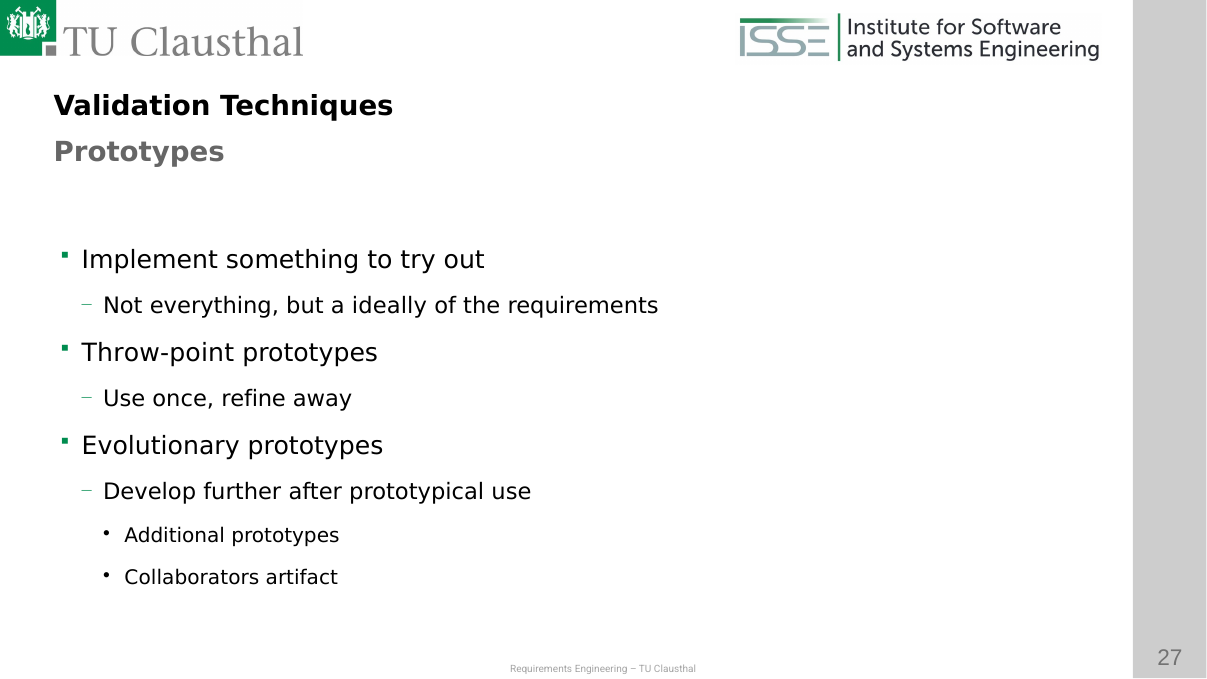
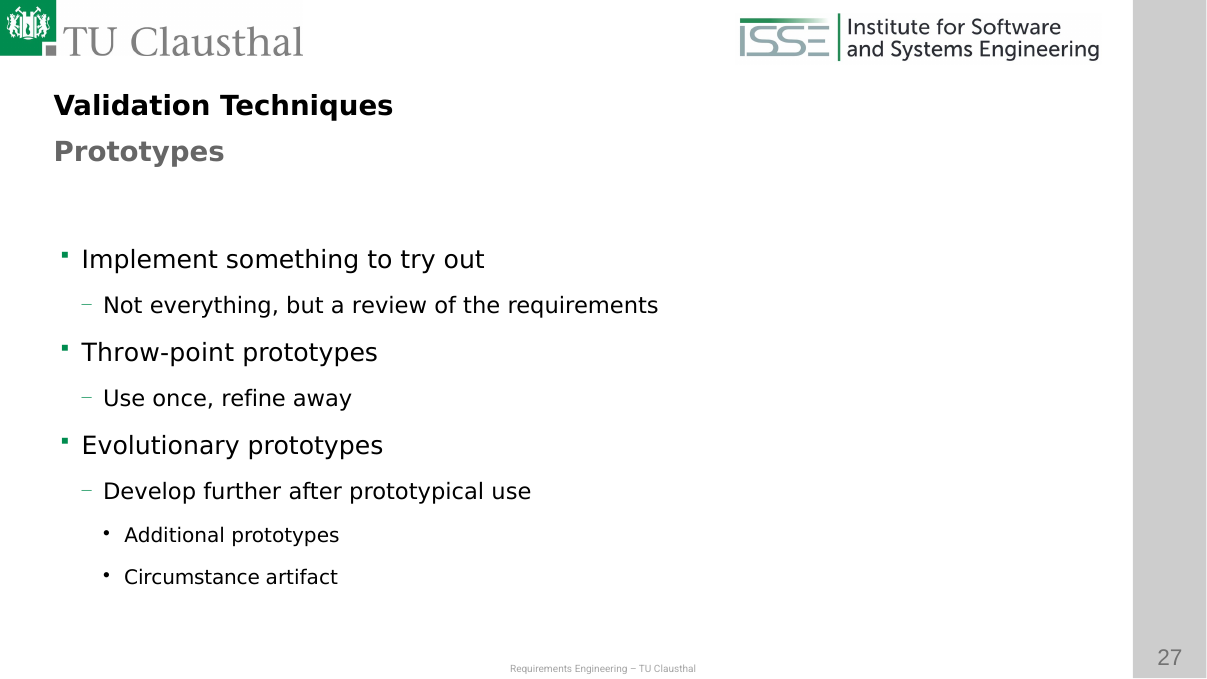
ideally: ideally -> review
Collaborators: Collaborators -> Circumstance
